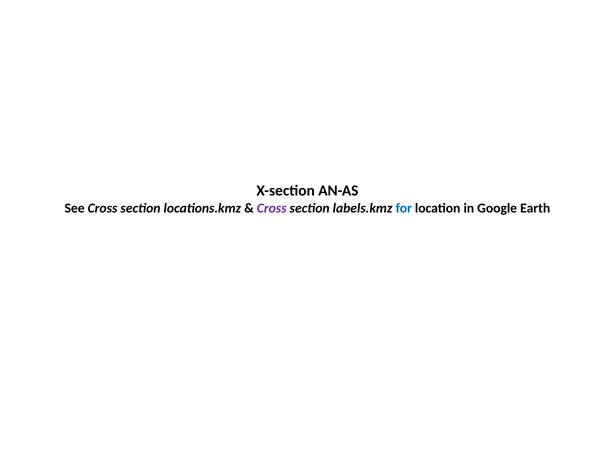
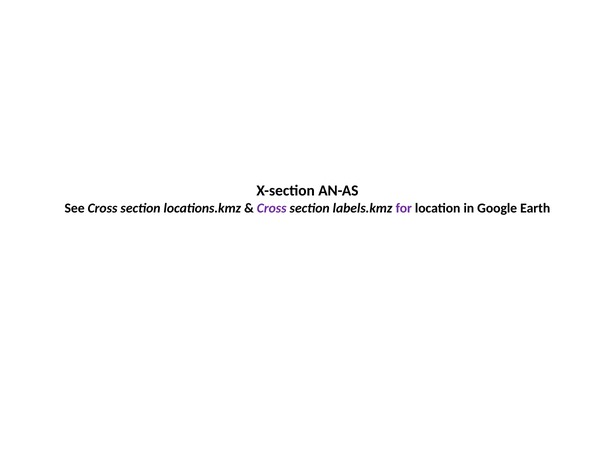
for colour: blue -> purple
